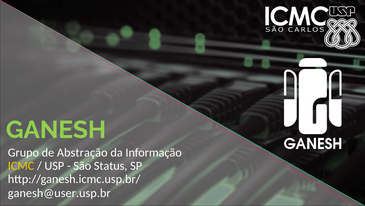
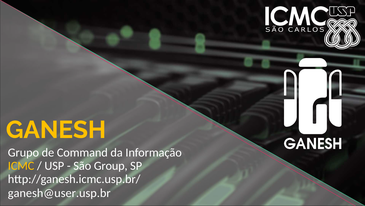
GANESH colour: light green -> yellow
Abstração: Abstração -> Command
Status: Status -> Group
